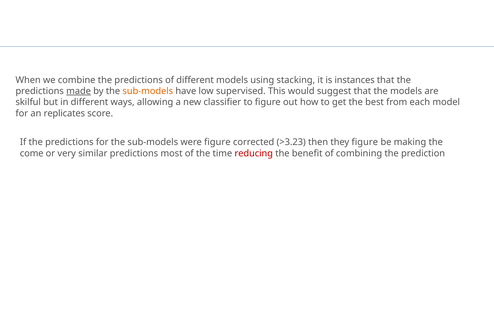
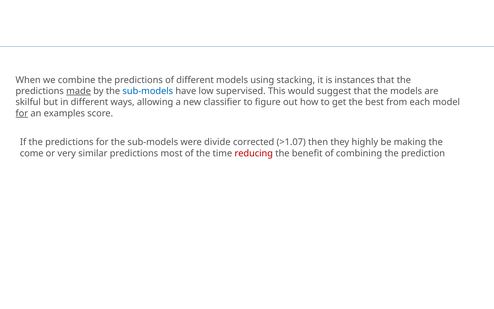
sub-models at (148, 91) colour: orange -> blue
for at (22, 113) underline: none -> present
replicates: replicates -> examples
were figure: figure -> divide
>3.23: >3.23 -> >1.07
they figure: figure -> highly
